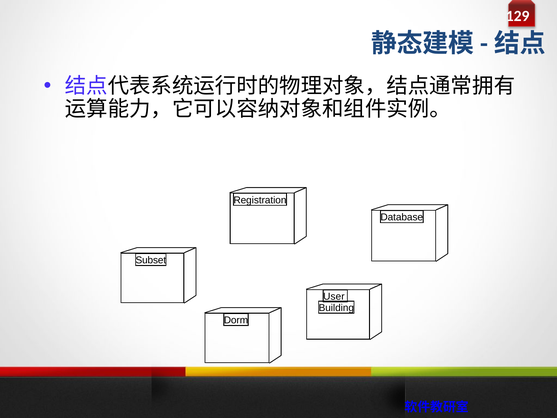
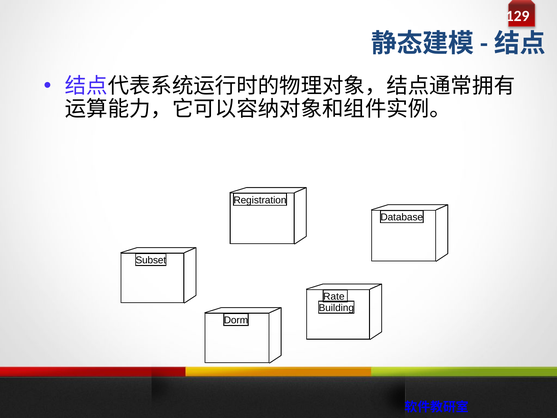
User: User -> Rate
